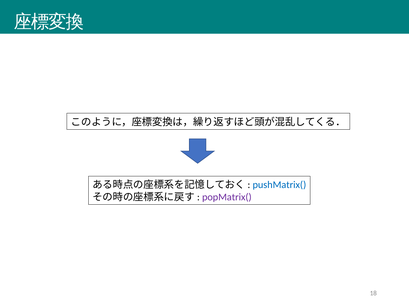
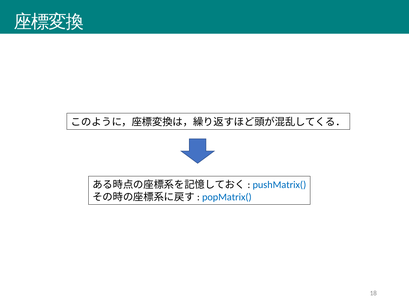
popMatrix( colour: purple -> blue
